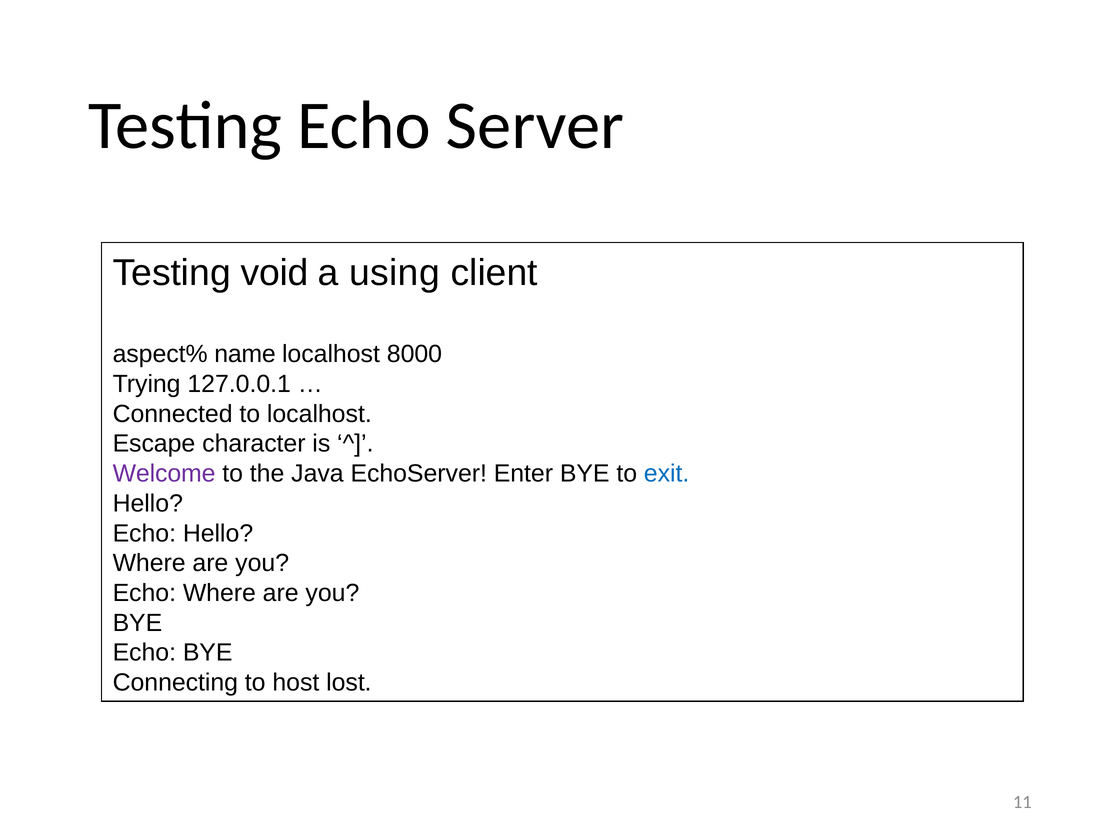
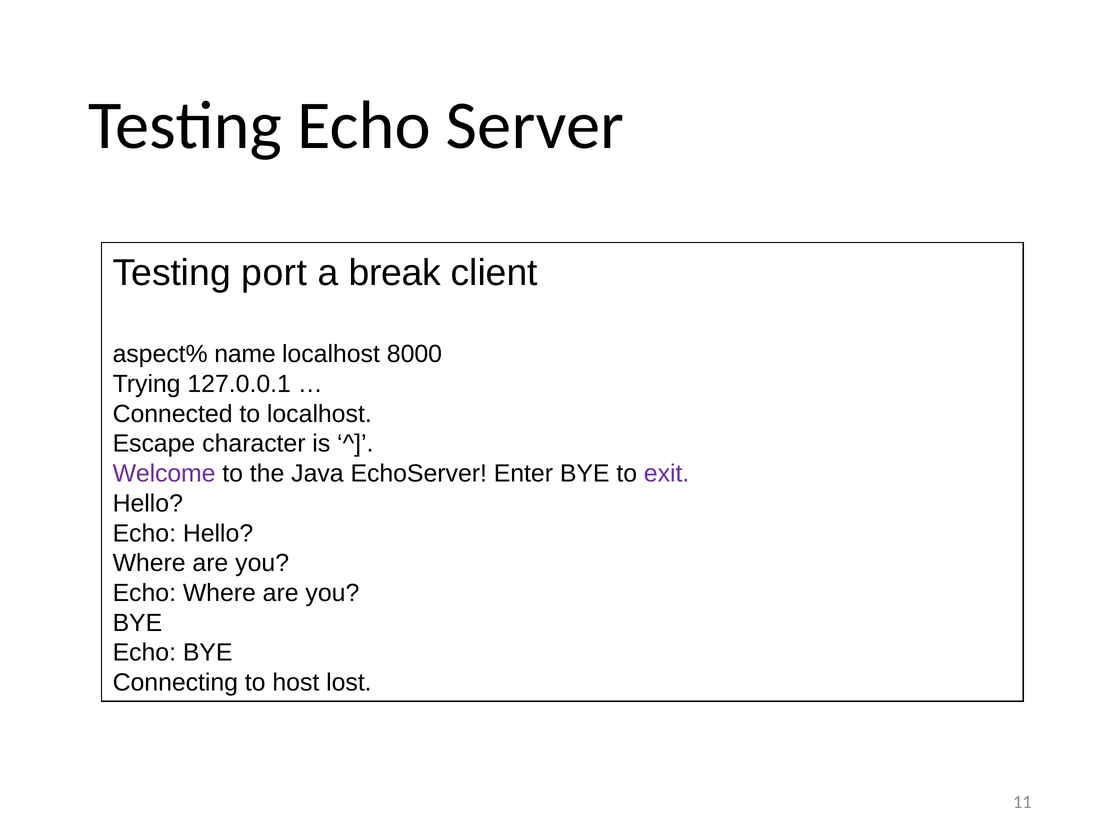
void: void -> port
using: using -> break
exit colour: blue -> purple
